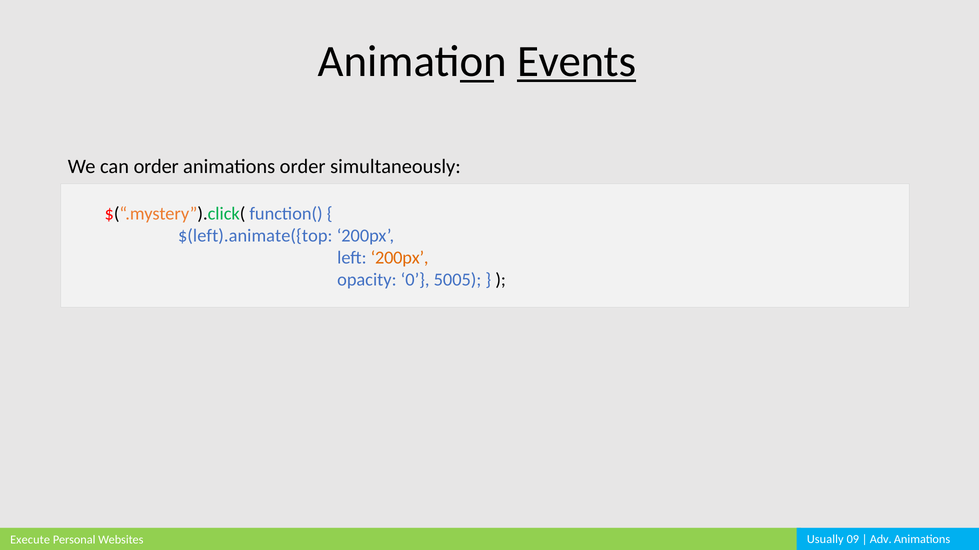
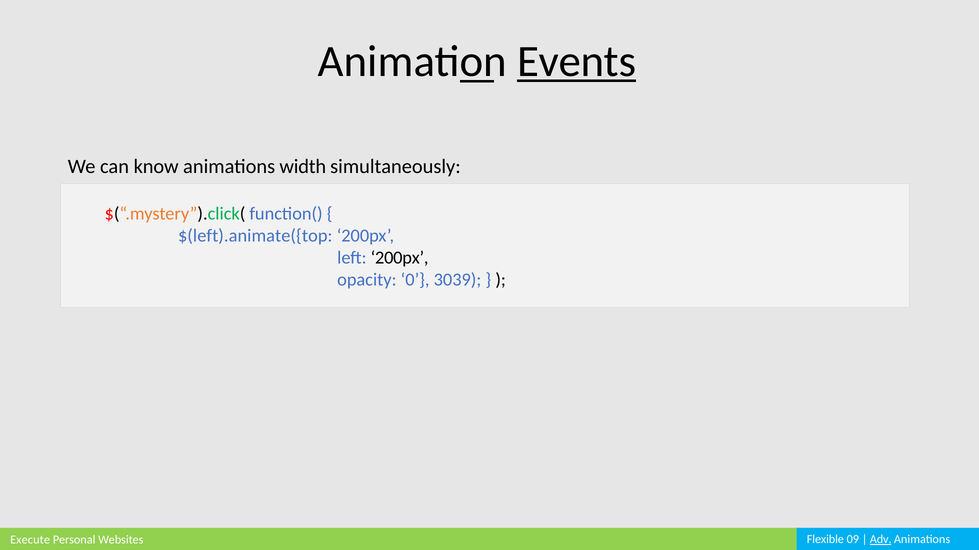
can order: order -> know
animations order: order -> width
200px at (400, 258) colour: orange -> black
5005: 5005 -> 3039
Usually: Usually -> Flexible
Adv underline: none -> present
